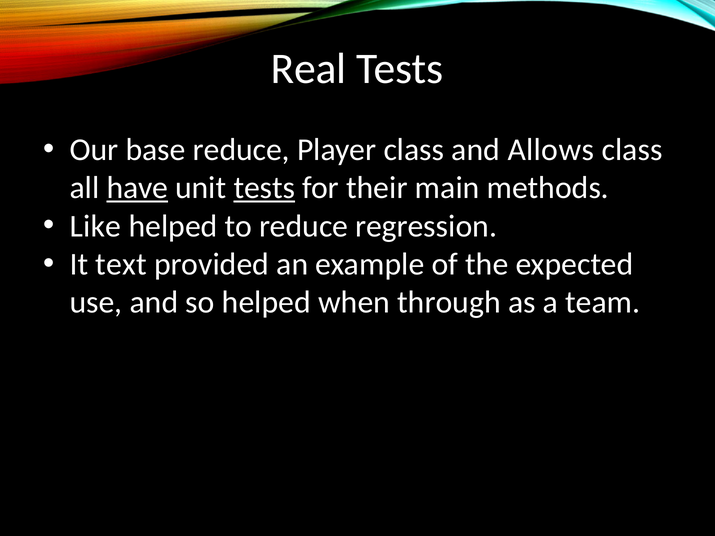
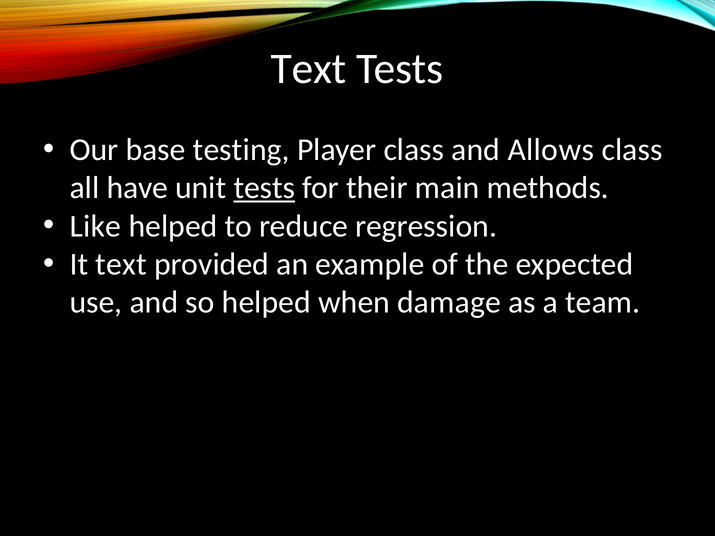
Real at (309, 69): Real -> Text
base reduce: reduce -> testing
have underline: present -> none
through: through -> damage
